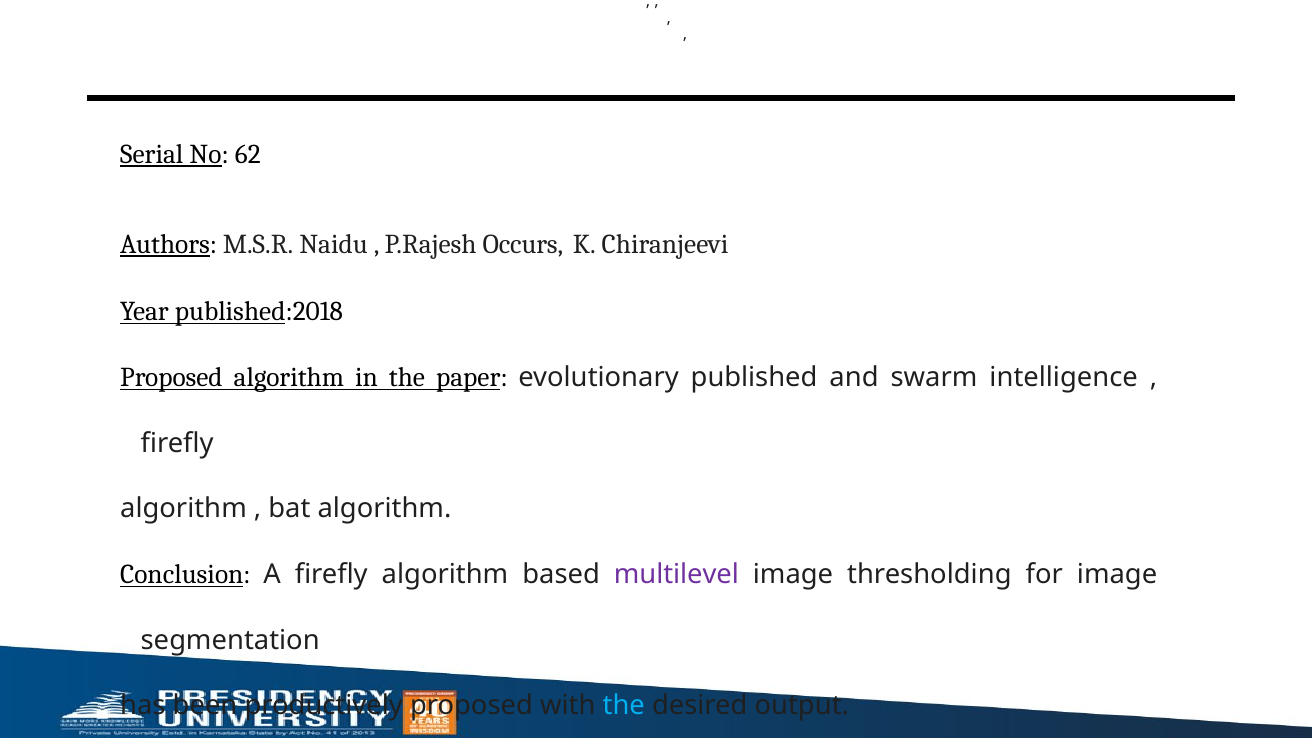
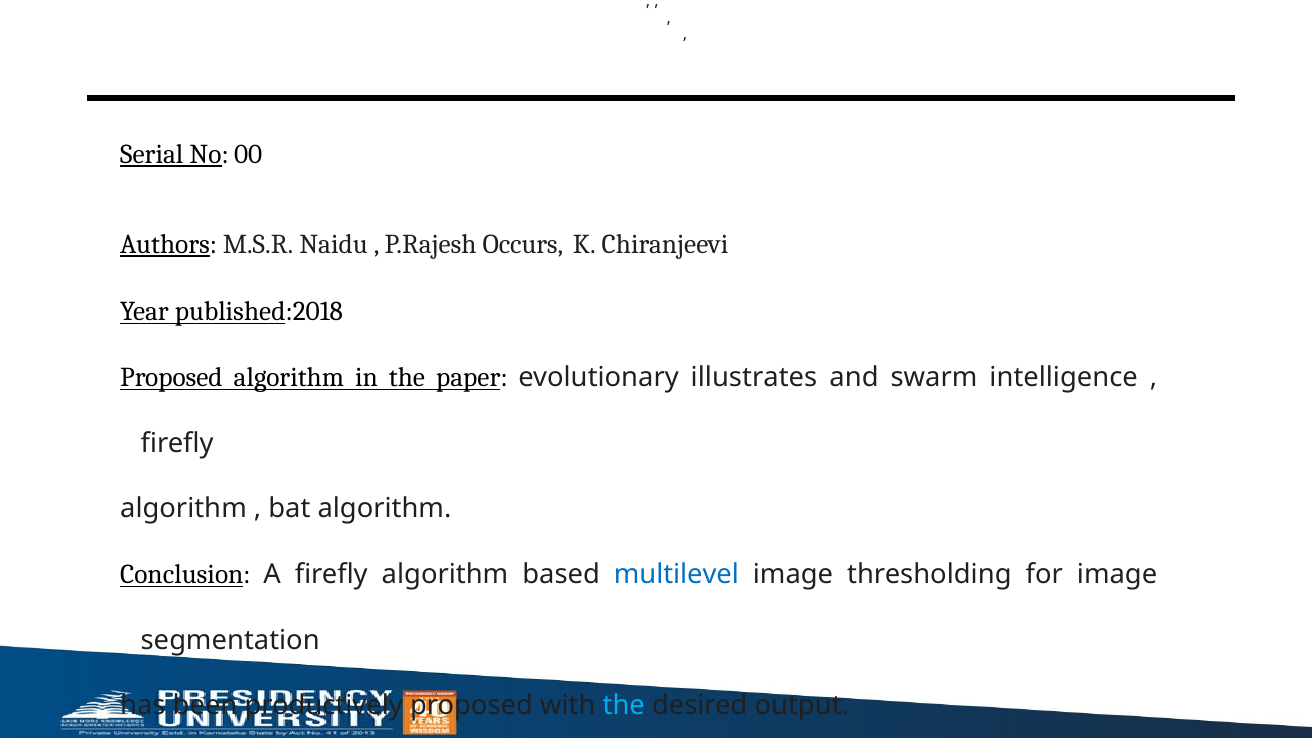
62: 62 -> 00
published: published -> illustrates
multilevel colour: purple -> blue
